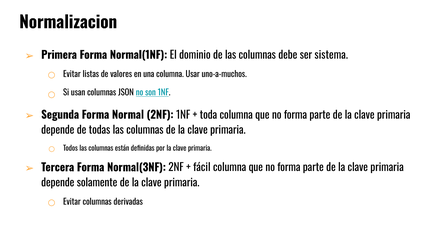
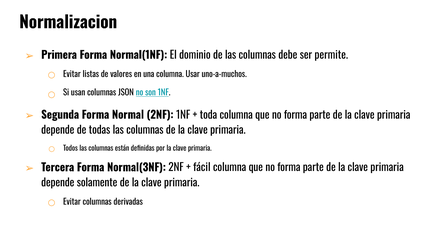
sistema: sistema -> permite
